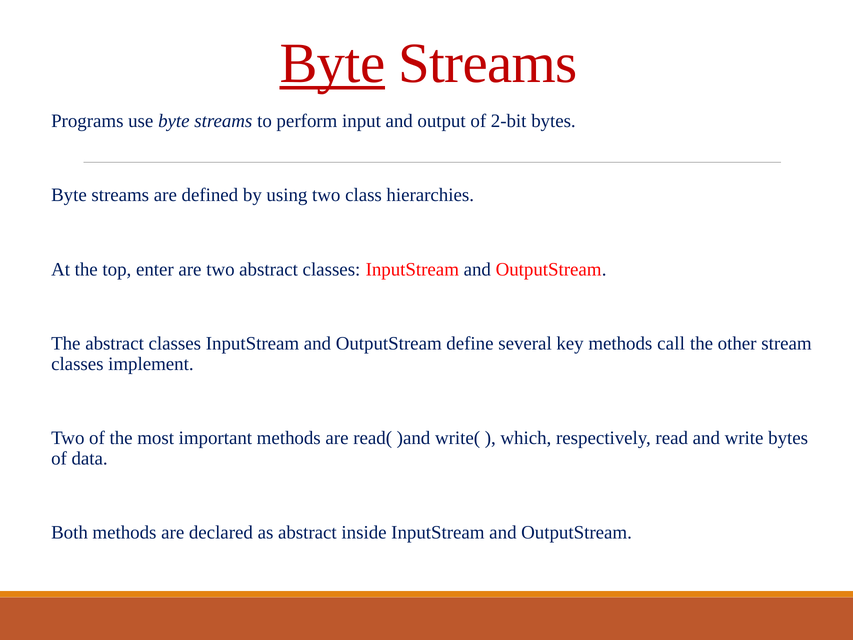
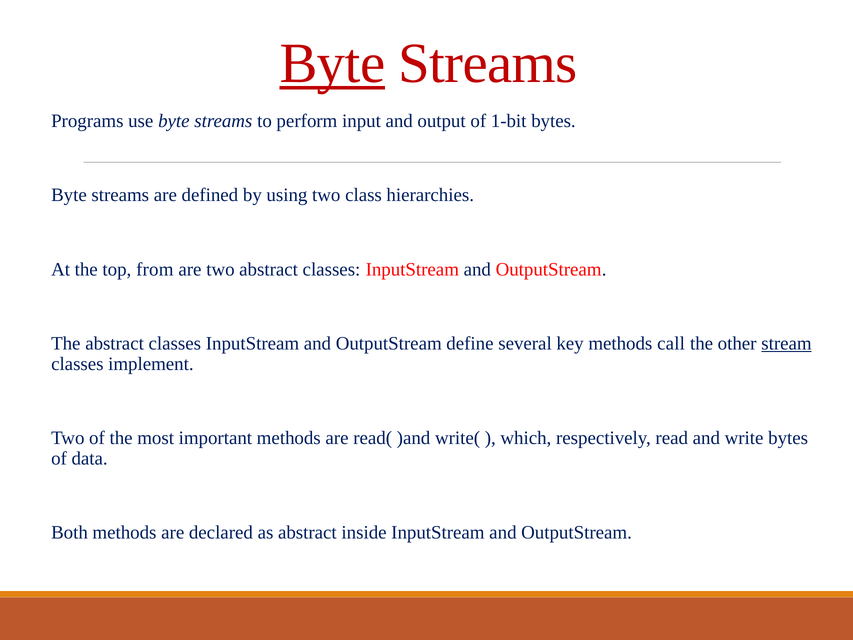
2-bit: 2-bit -> 1-bit
enter: enter -> from
stream underline: none -> present
